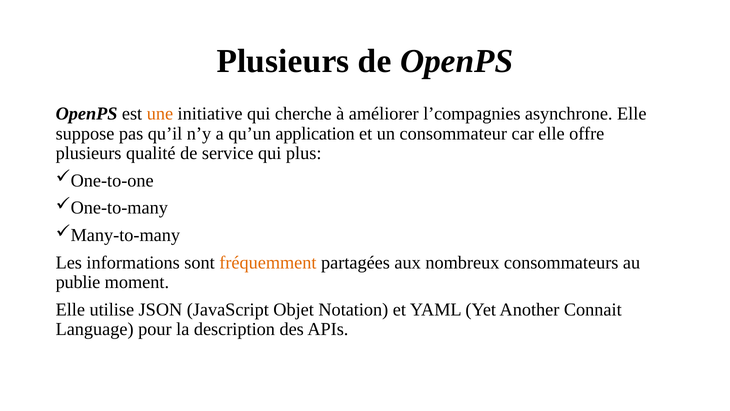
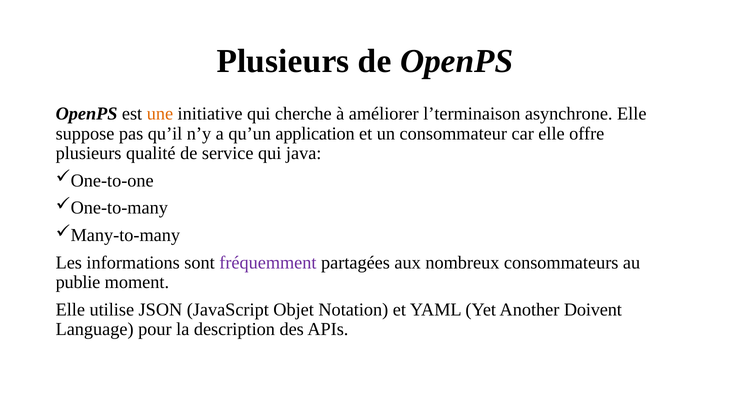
l’compagnies: l’compagnies -> l’terminaison
plus: plus -> java
fréquemment colour: orange -> purple
Connait: Connait -> Doivent
